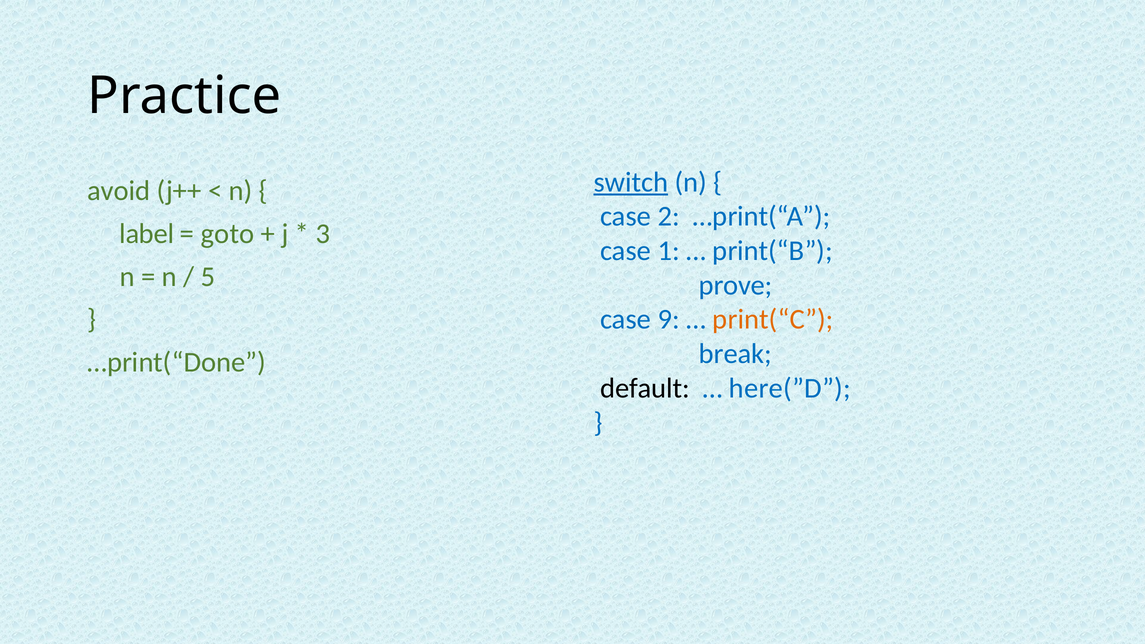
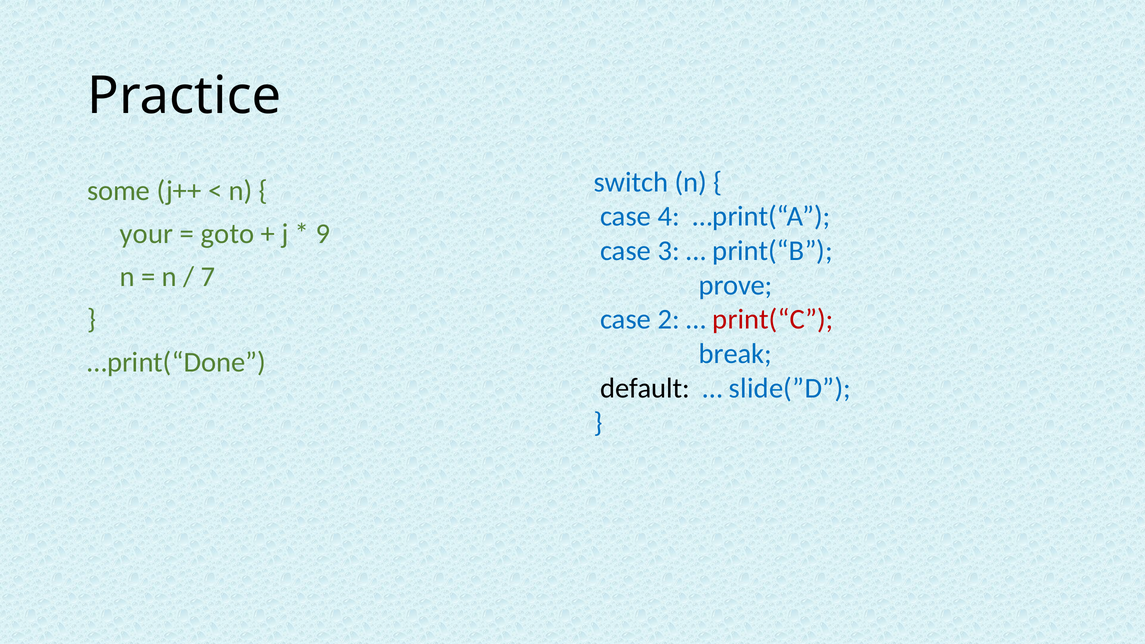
switch underline: present -> none
avoid: avoid -> some
2: 2 -> 4
label: label -> your
3: 3 -> 9
1: 1 -> 3
5: 5 -> 7
9: 9 -> 2
print(“C colour: orange -> red
here(”D: here(”D -> slide(”D
